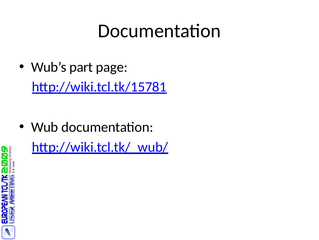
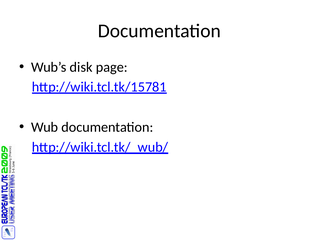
part: part -> disk
